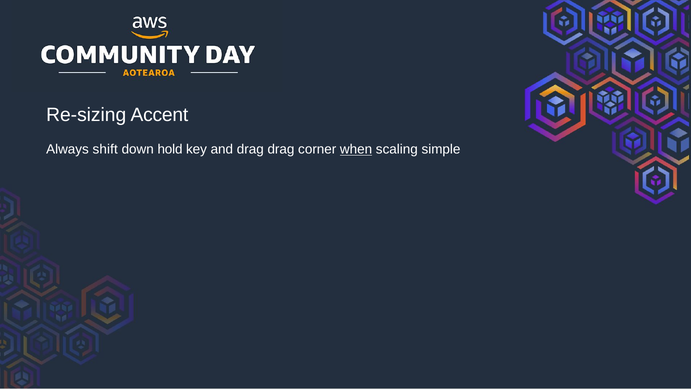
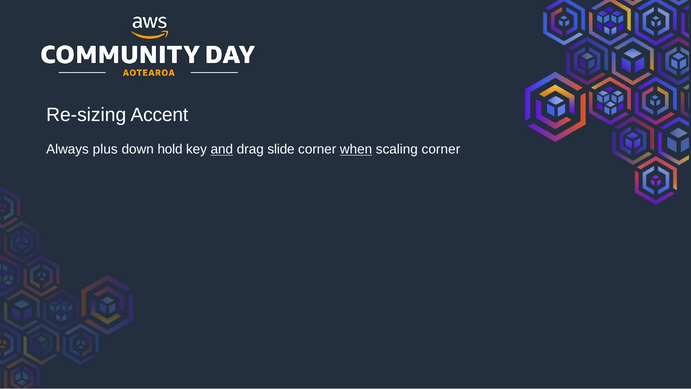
shift: shift -> plus
and underline: none -> present
drag drag: drag -> slide
scaling simple: simple -> corner
